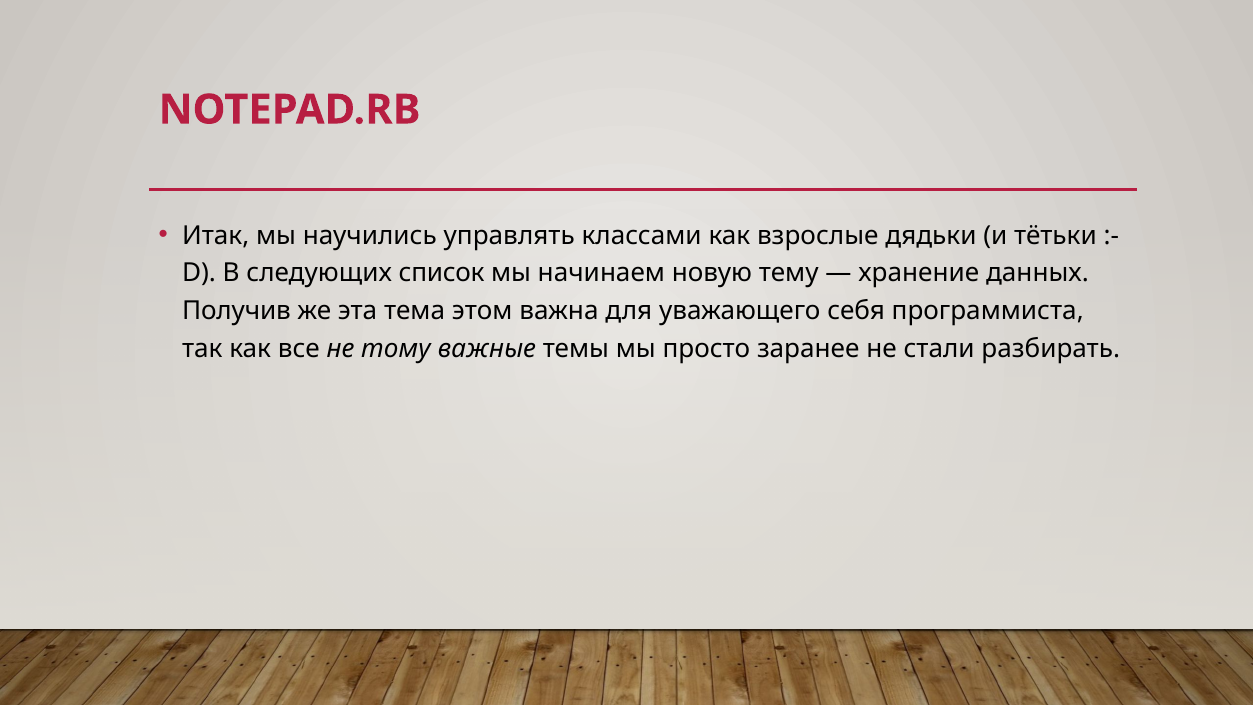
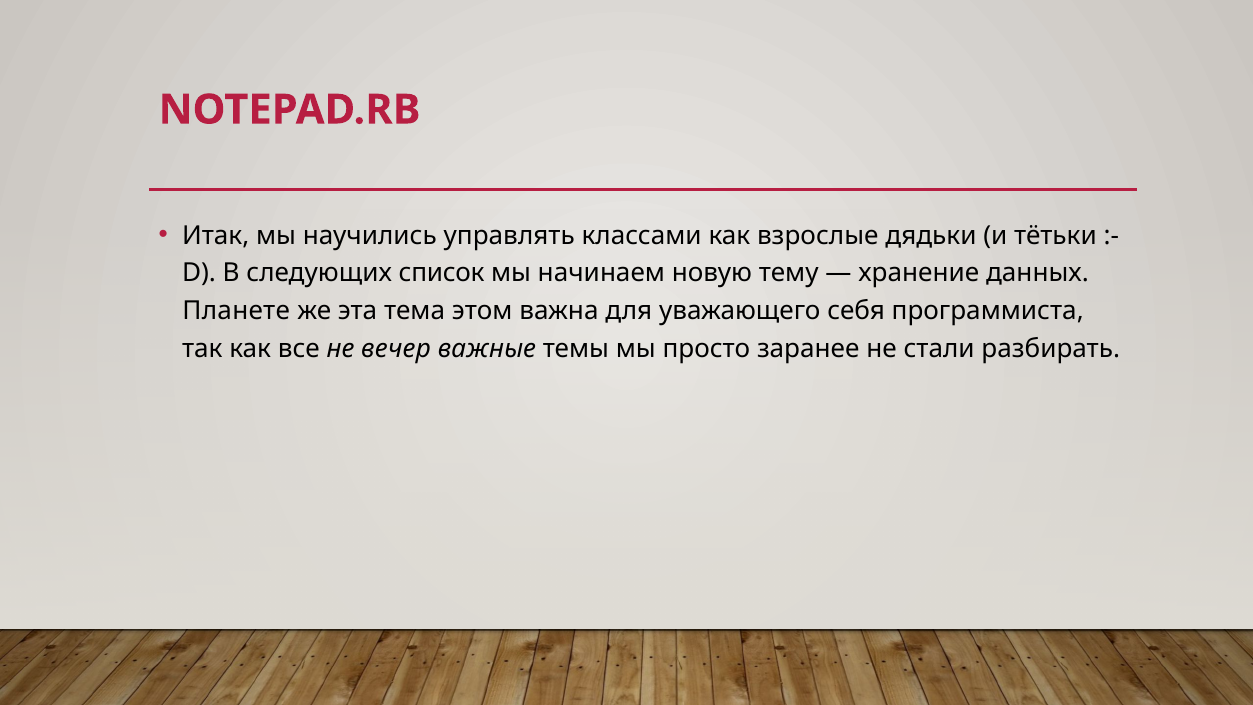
Получив: Получив -> Планете
тому: тому -> вечер
